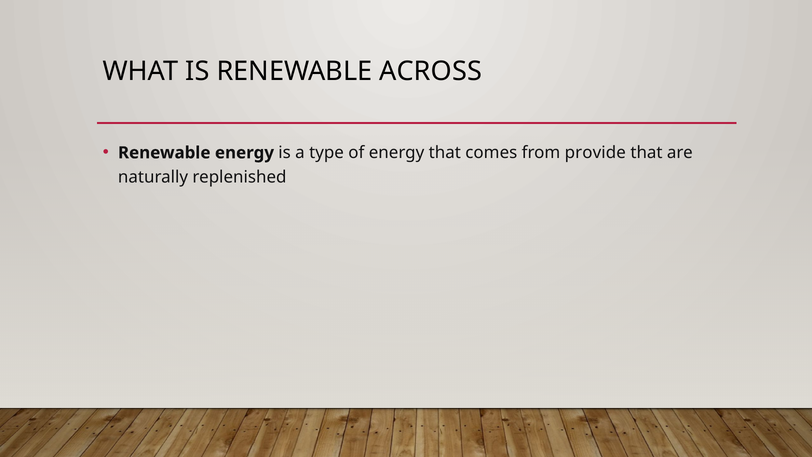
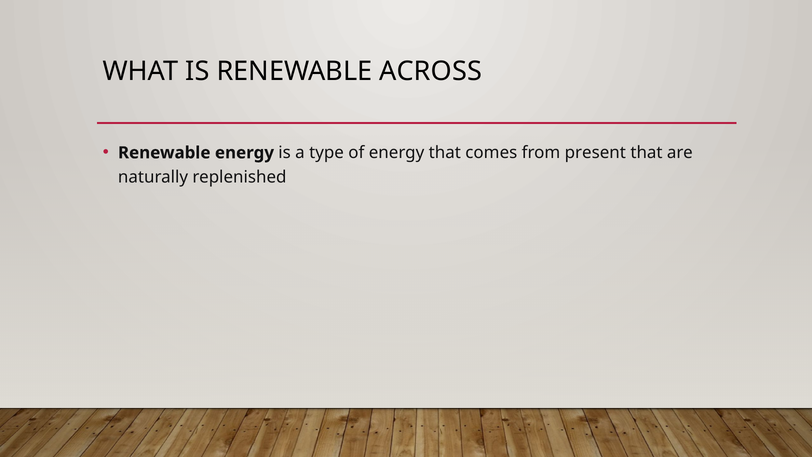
provide: provide -> present
